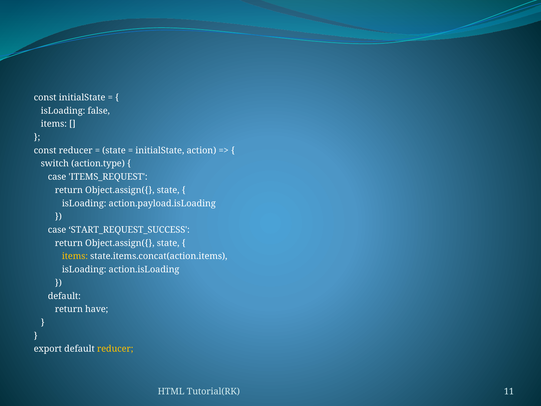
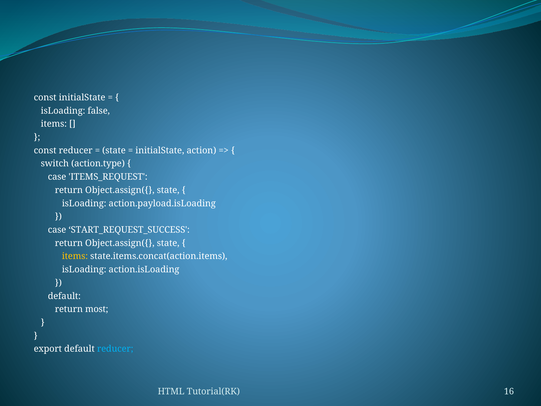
have: have -> most
reducer at (115, 349) colour: yellow -> light blue
11: 11 -> 16
